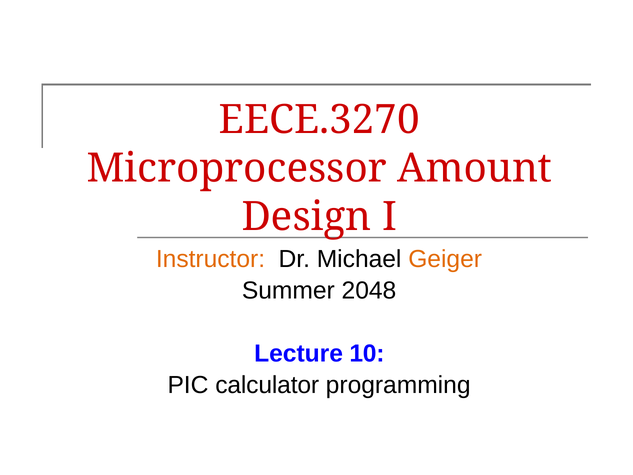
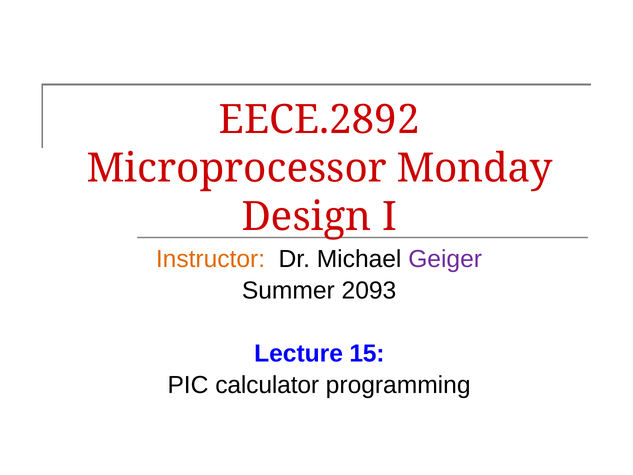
EECE.3270: EECE.3270 -> EECE.2892
Amount: Amount -> Monday
Geiger colour: orange -> purple
2048: 2048 -> 2093
10: 10 -> 15
